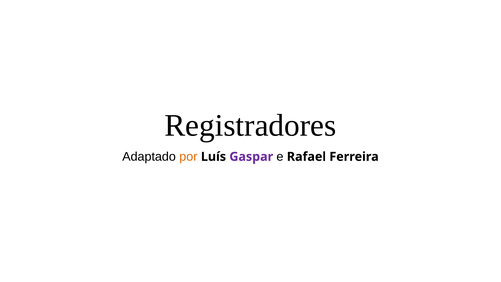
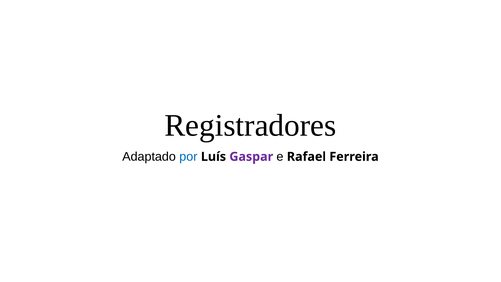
por colour: orange -> blue
